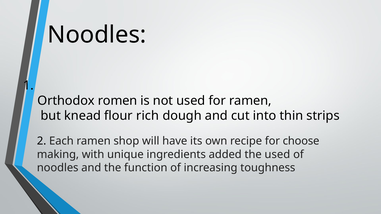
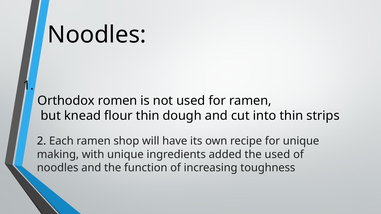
flour rich: rich -> thin
for choose: choose -> unique
